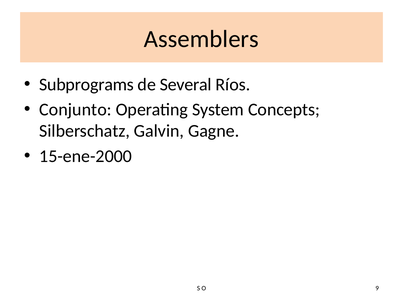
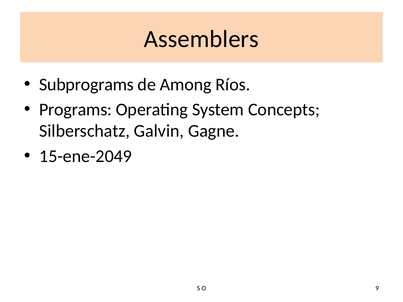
Several: Several -> Among
Conjunto: Conjunto -> Programs
15-ene-2000: 15-ene-2000 -> 15-ene-2049
